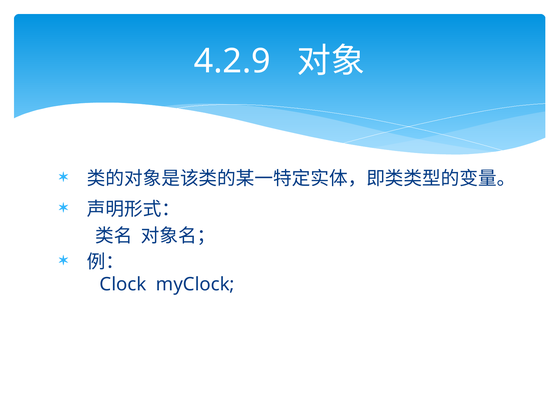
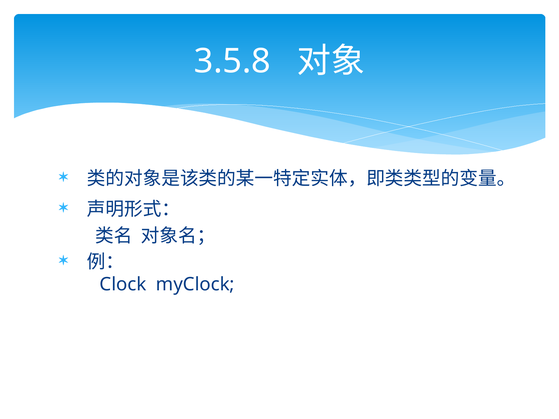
4.2.9: 4.2.9 -> 3.5.8
